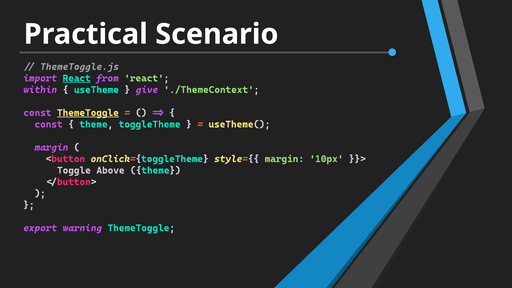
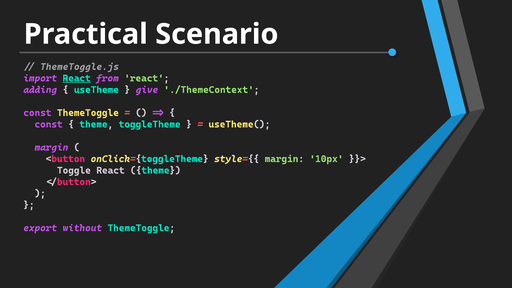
within: within -> adding
ThemeToggle at (88, 113) underline: present -> none
Toggle Above: Above -> React
warning: warning -> without
